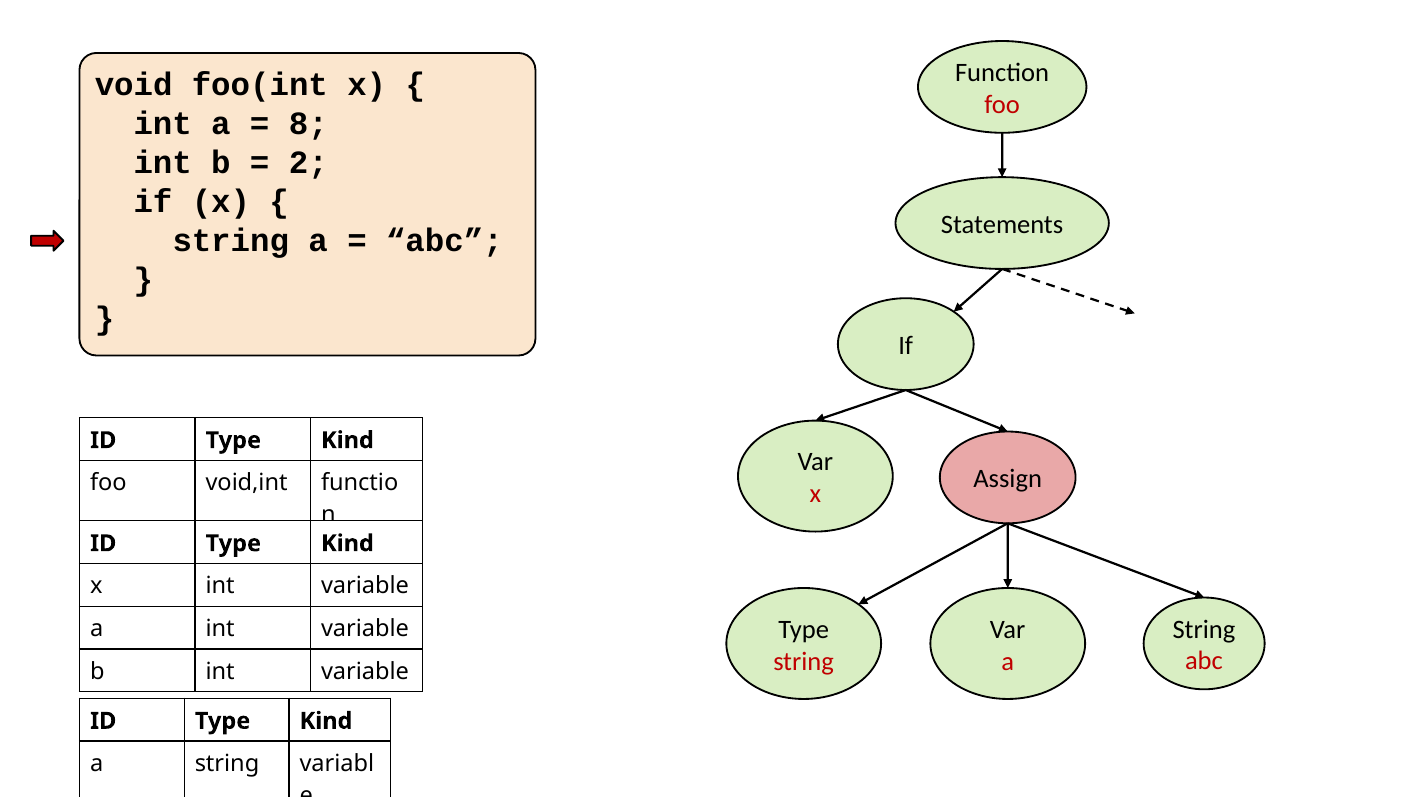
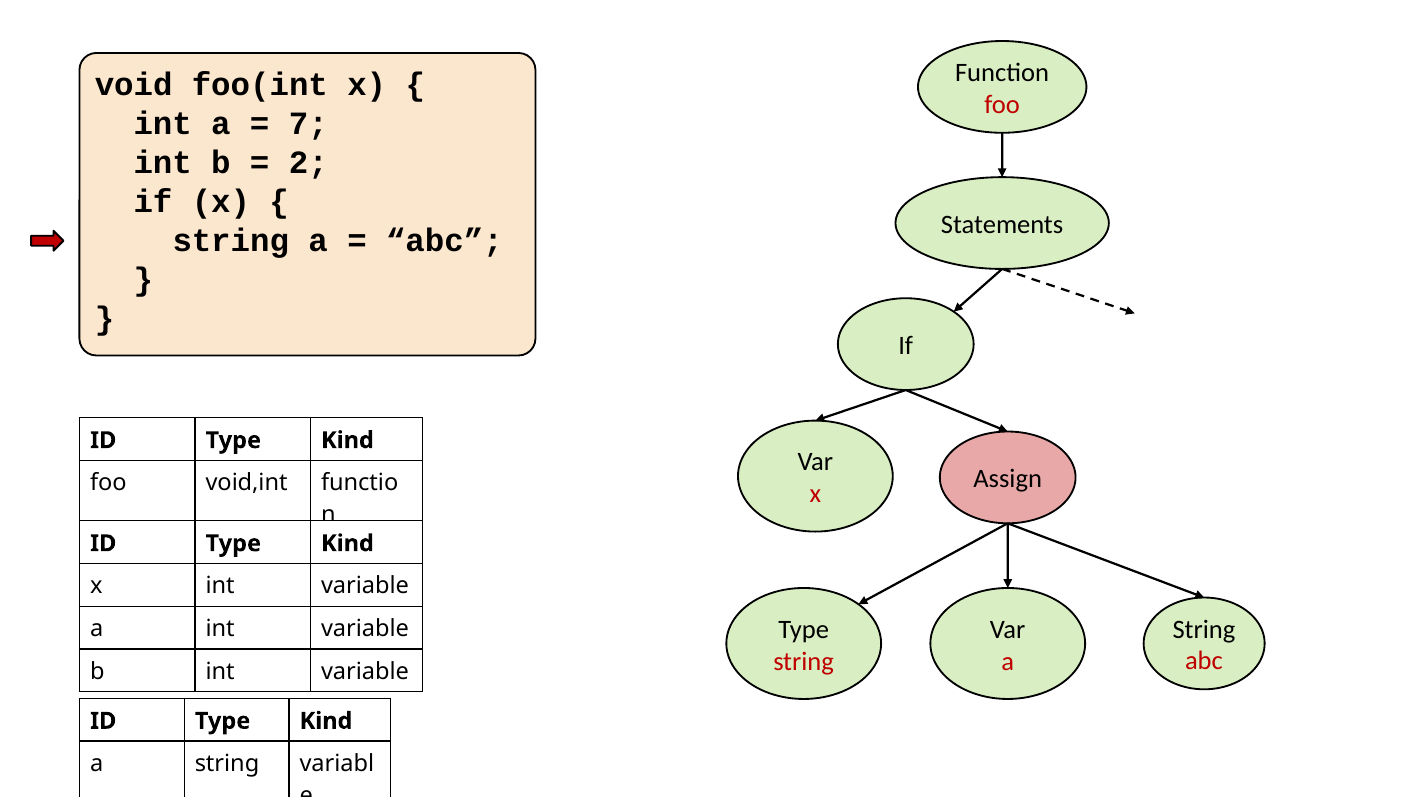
8: 8 -> 7
